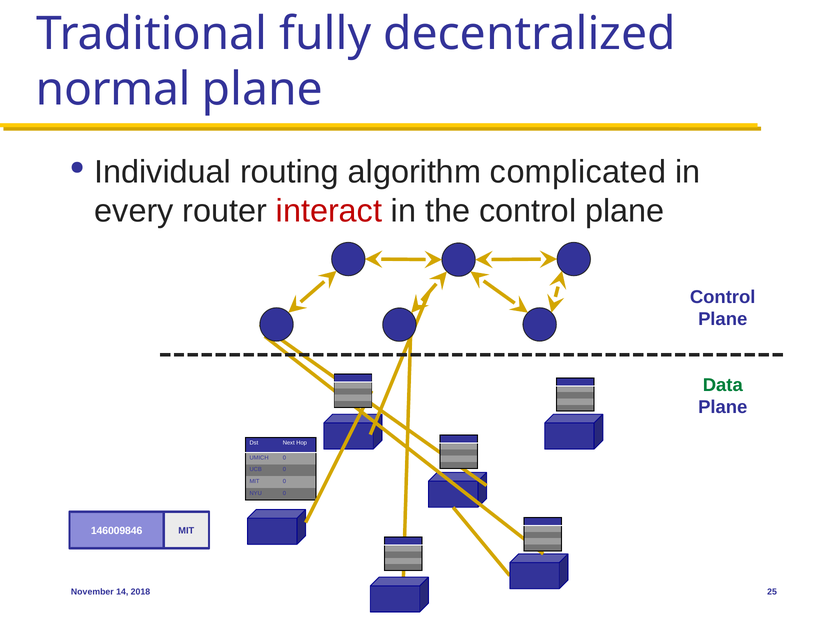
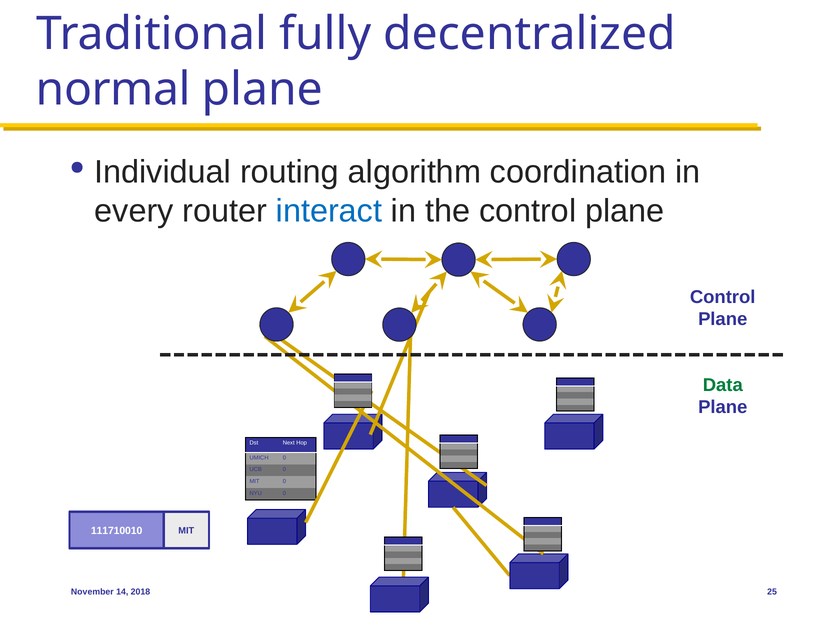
complicated: complicated -> coordination
interact colour: red -> blue
146009846: 146009846 -> 111710010
